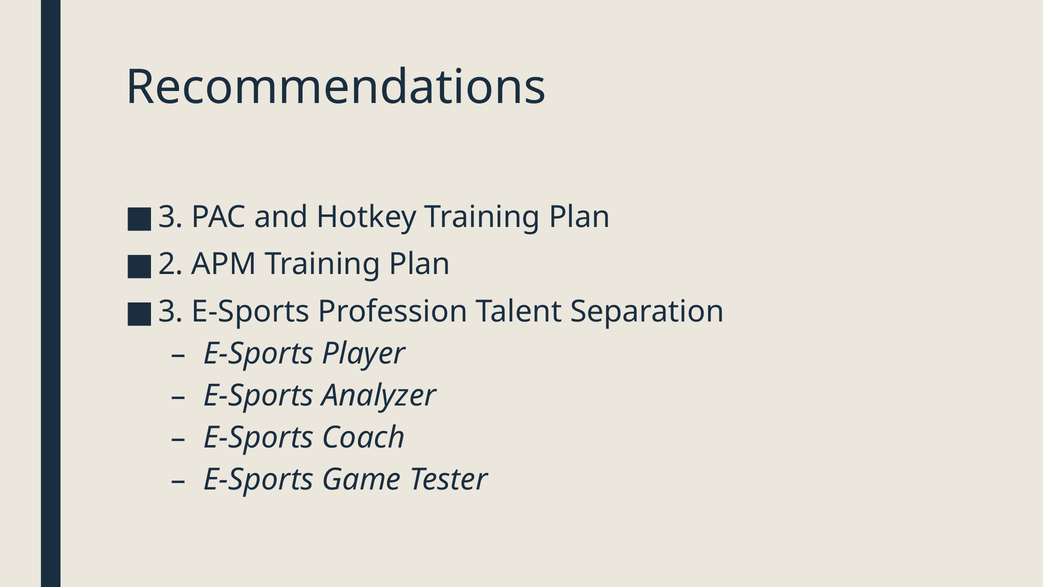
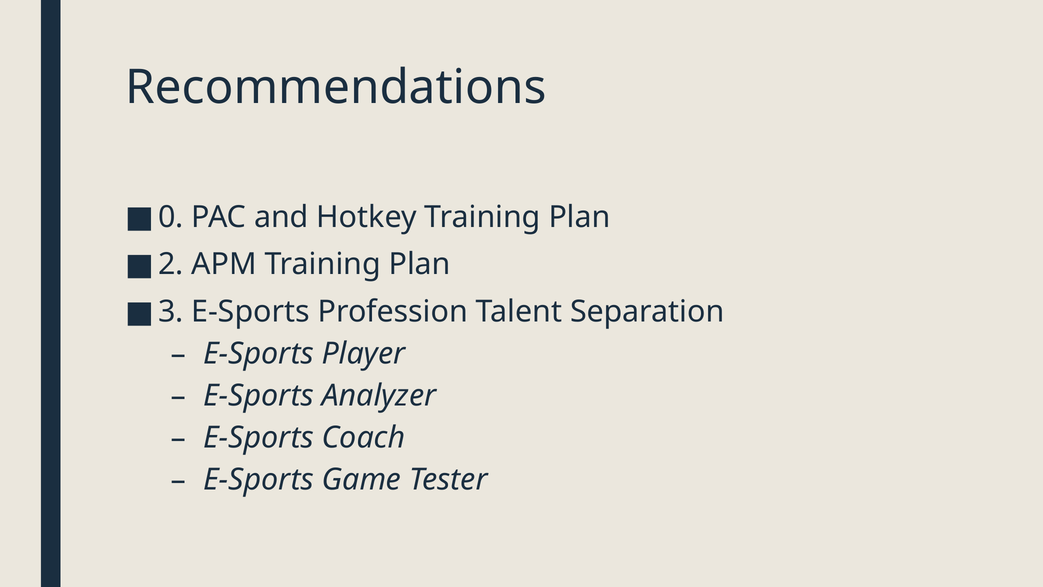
3 at (171, 217): 3 -> 0
